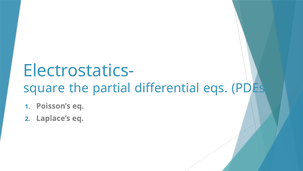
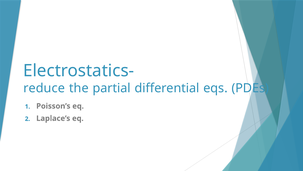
square: square -> reduce
